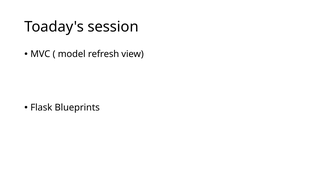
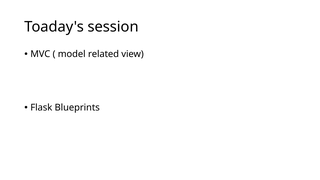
refresh: refresh -> related
